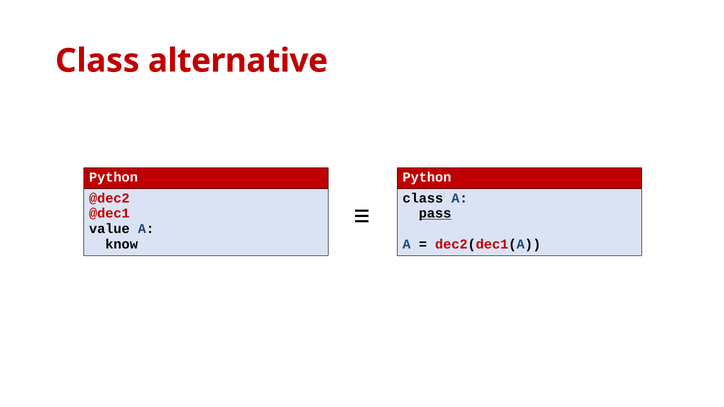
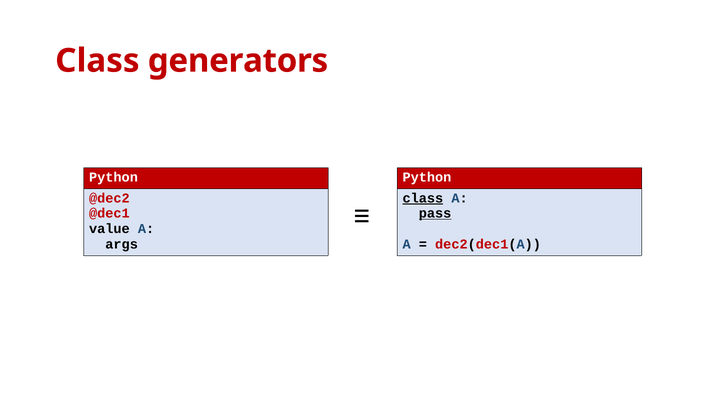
alternative: alternative -> generators
class at (423, 198) underline: none -> present
know: know -> args
